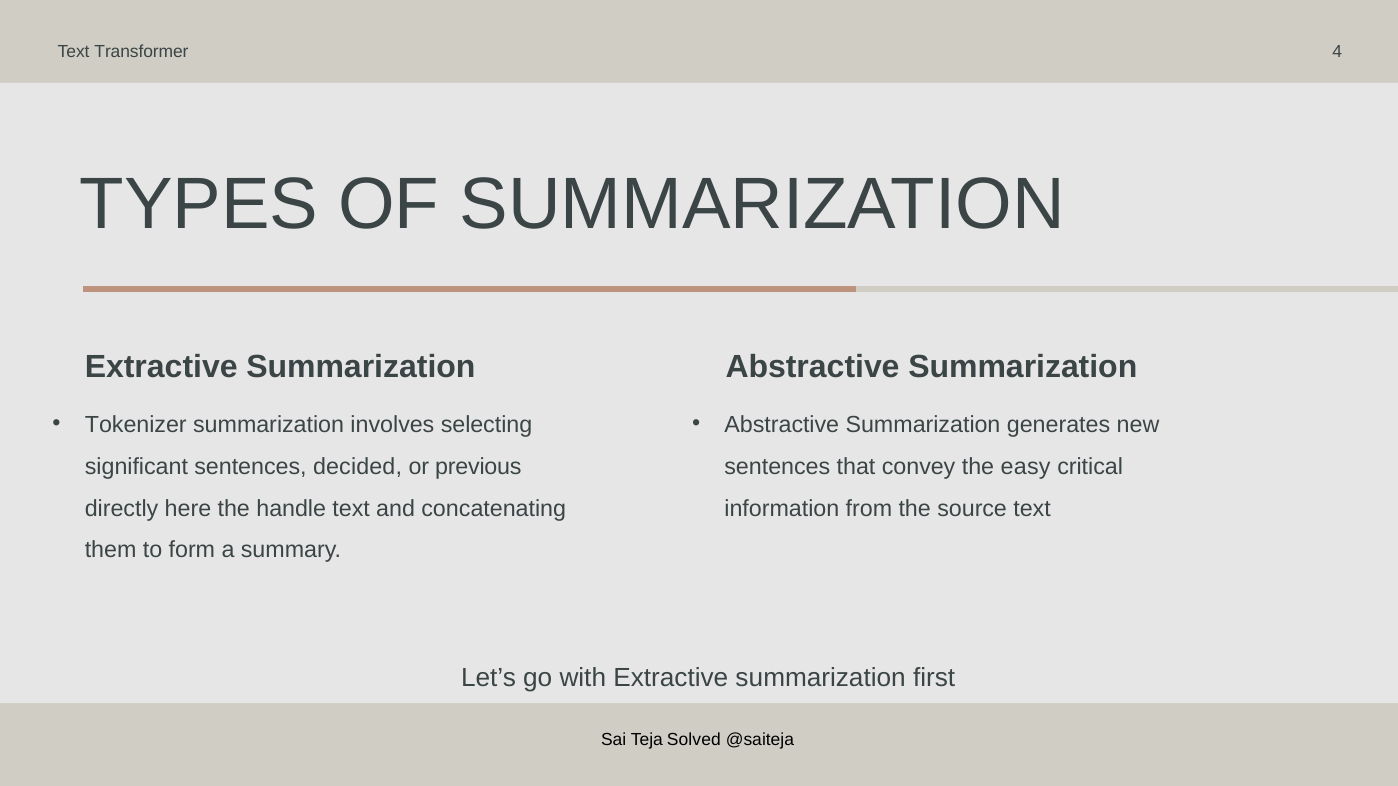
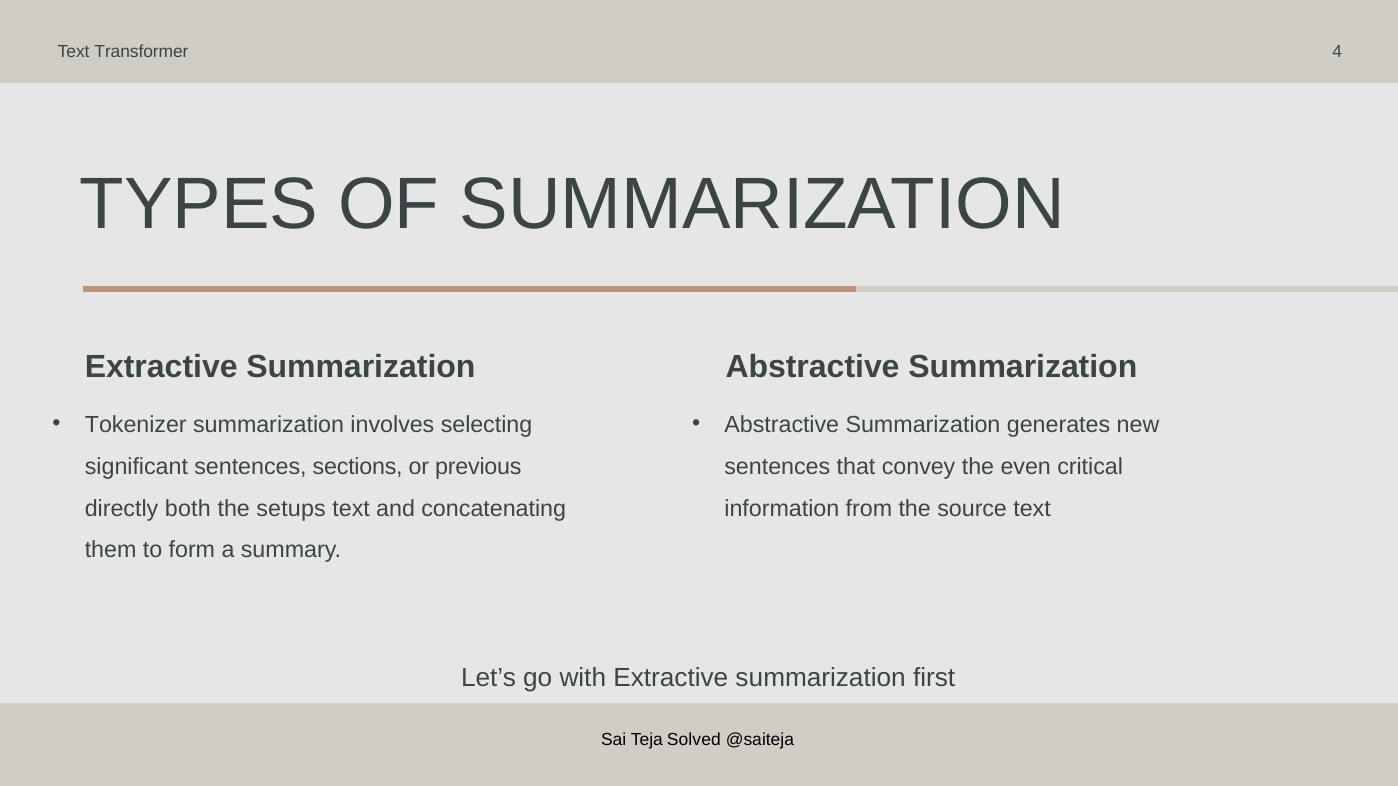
decided: decided -> sections
easy: easy -> even
here: here -> both
handle: handle -> setups
